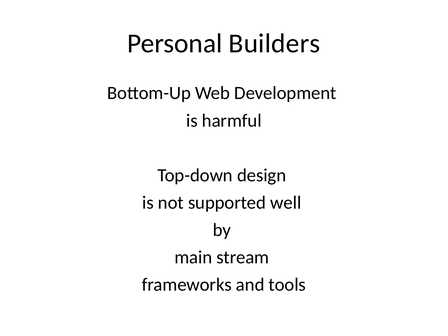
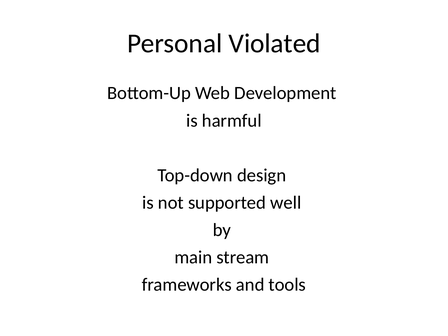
Builders: Builders -> Violated
